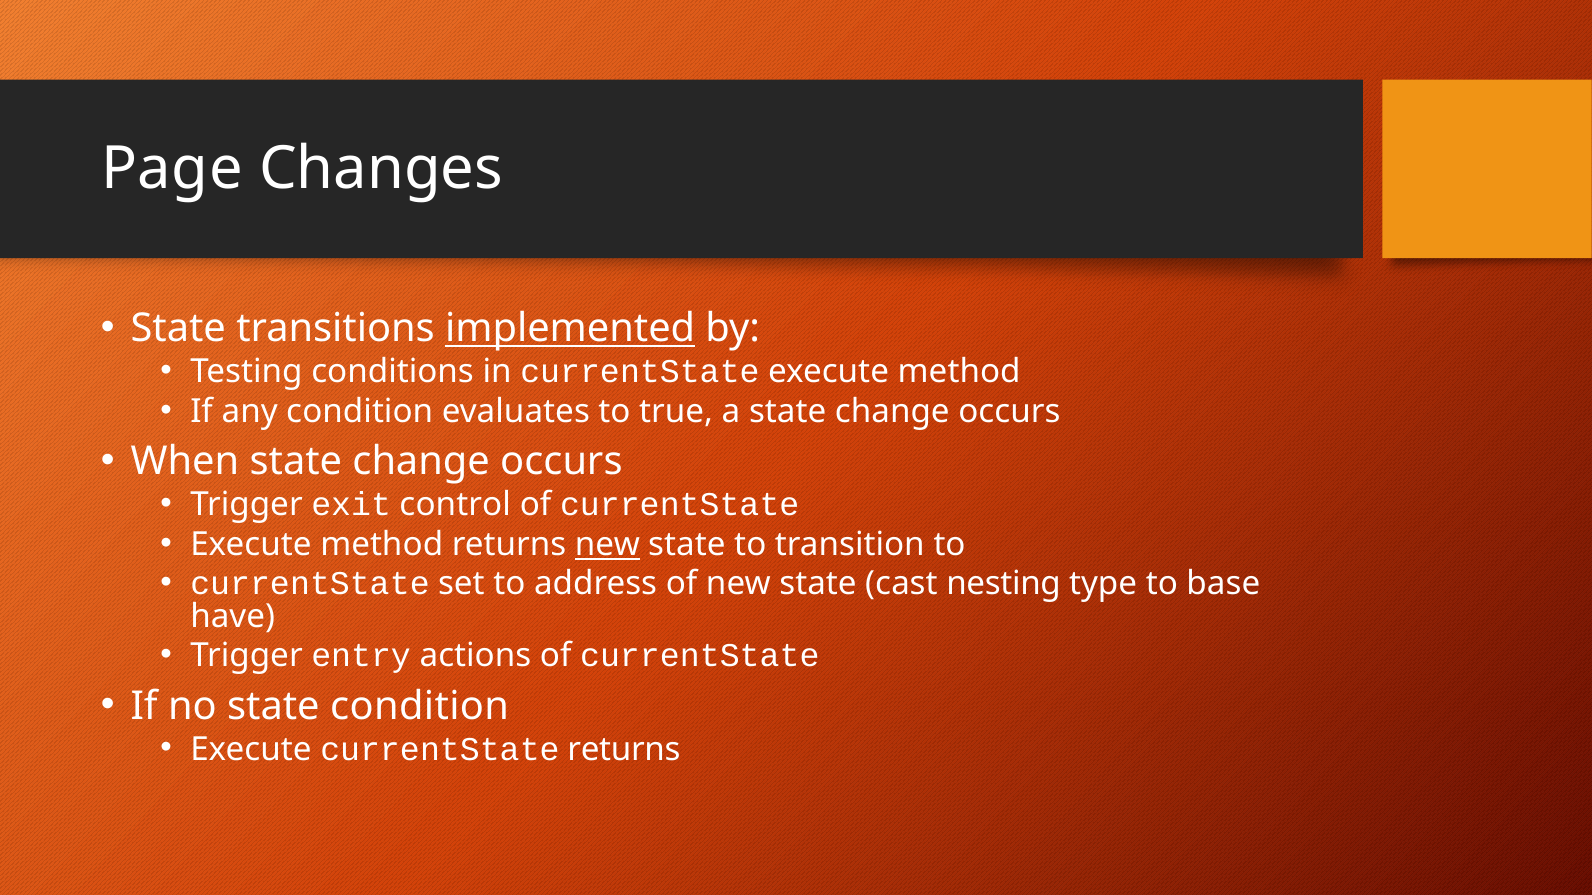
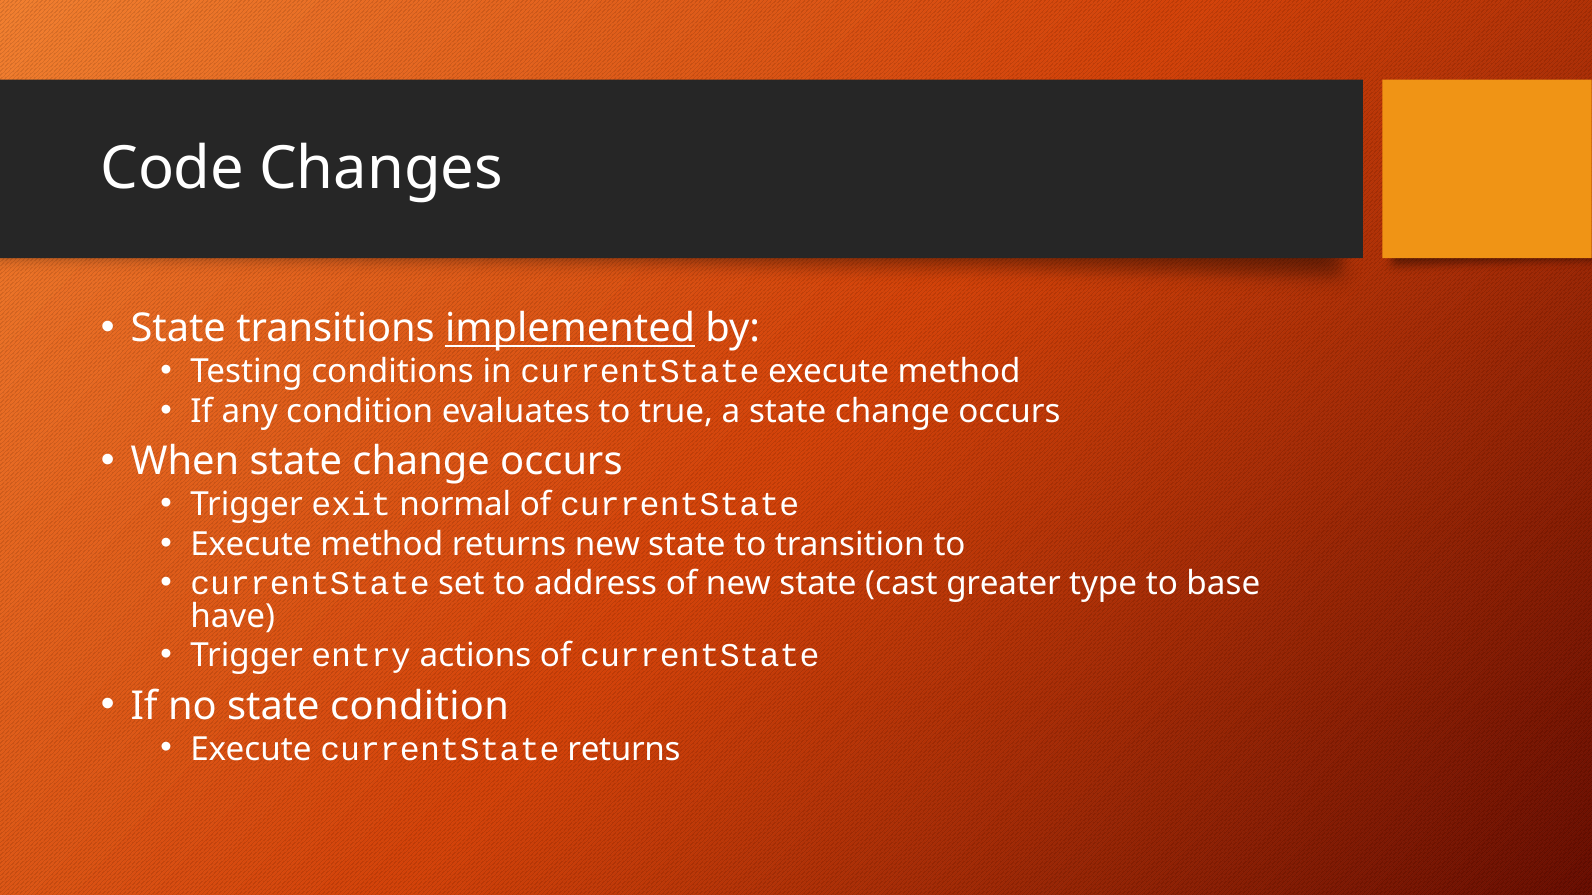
Page: Page -> Code
control: control -> normal
new at (607, 545) underline: present -> none
nesting: nesting -> greater
